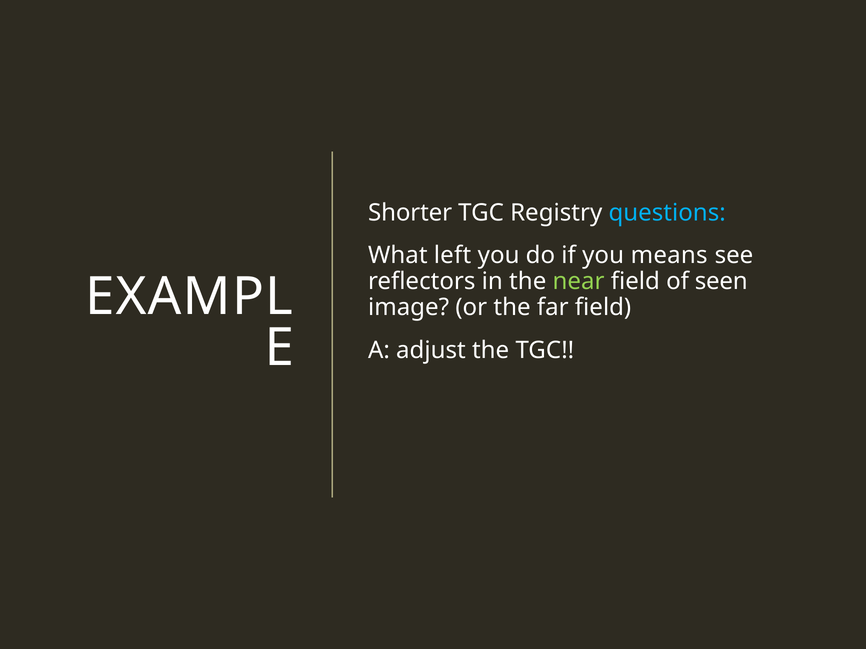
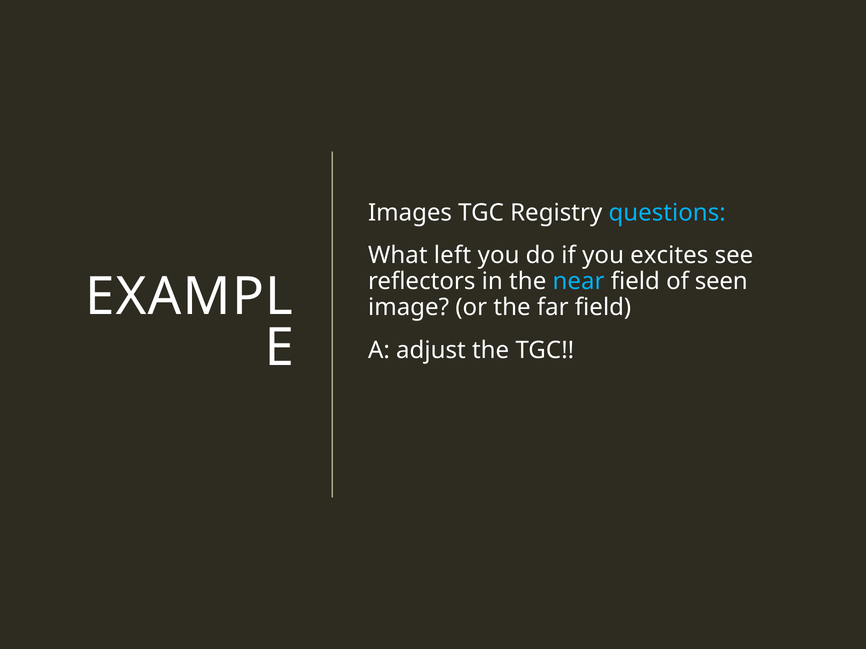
Shorter: Shorter -> Images
means: means -> excites
near colour: light green -> light blue
